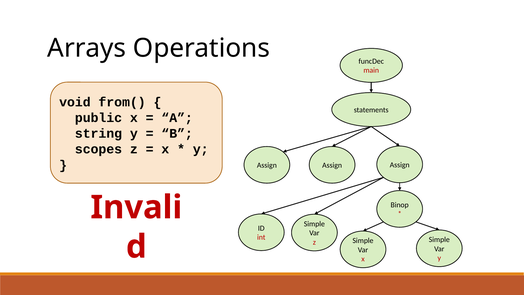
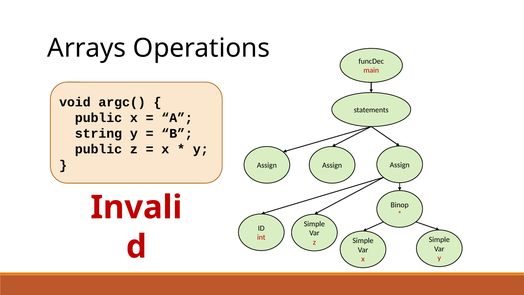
from(: from( -> argc(
scopes at (98, 149): scopes -> public
